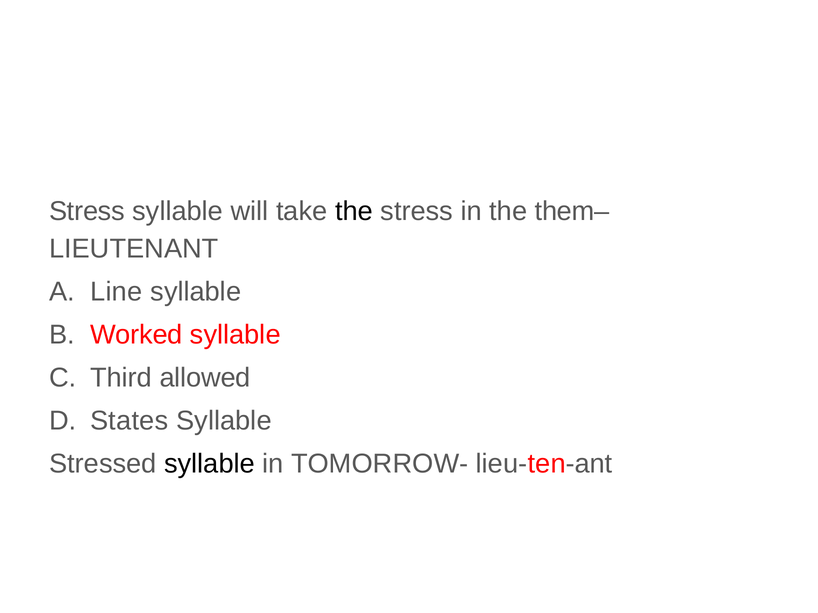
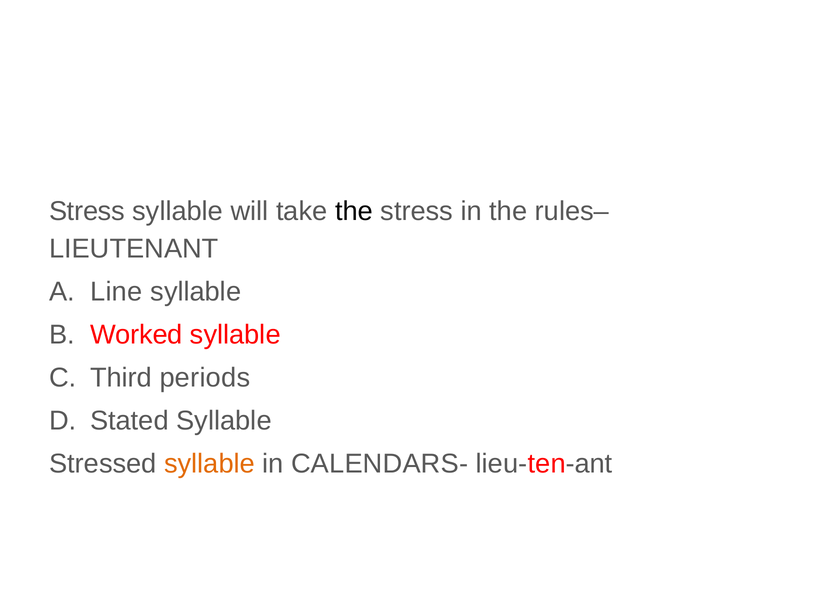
them–: them– -> rules–
allowed: allowed -> periods
States: States -> Stated
syllable at (209, 464) colour: black -> orange
TOMORROW-: TOMORROW- -> CALENDARS-
